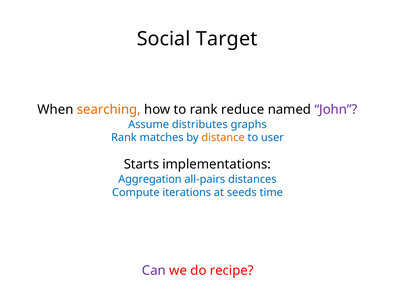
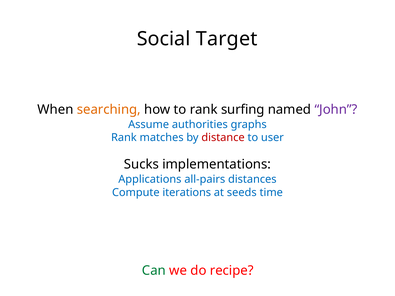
reduce: reduce -> surfing
distributes: distributes -> authorities
distance colour: orange -> red
Starts: Starts -> Sucks
Aggregation: Aggregation -> Applications
Can colour: purple -> green
